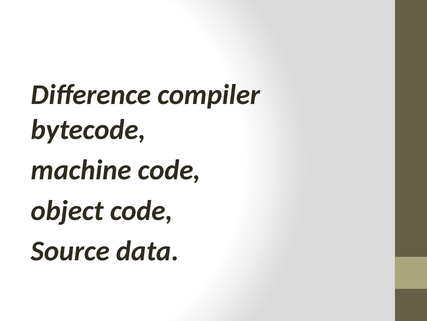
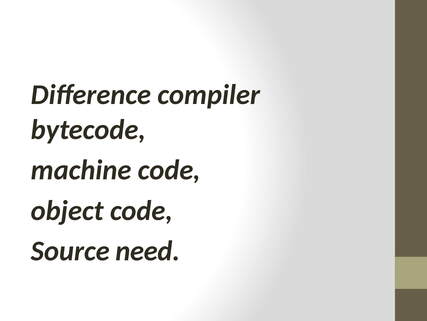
data: data -> need
